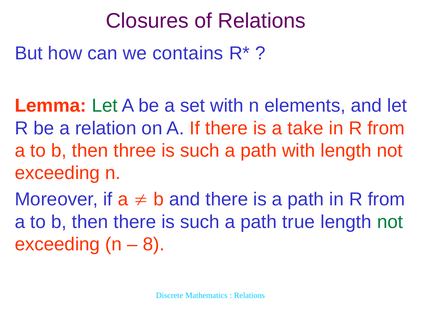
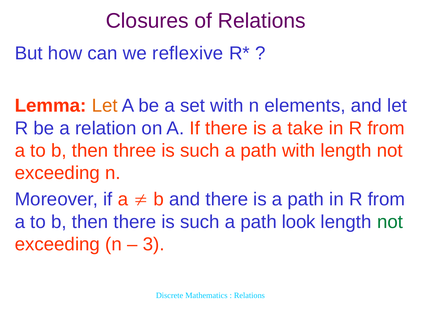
contains: contains -> reflexive
Let at (105, 106) colour: green -> orange
true: true -> look
8: 8 -> 3
